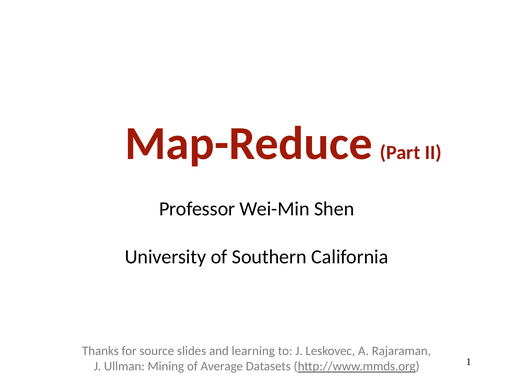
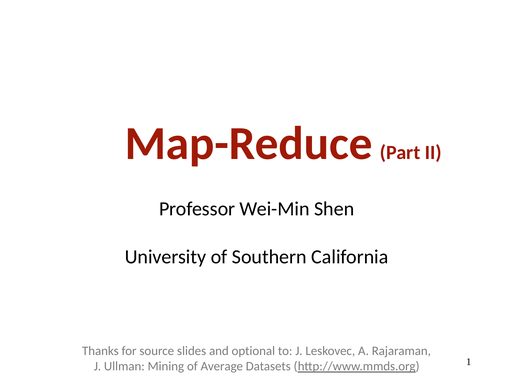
learning: learning -> optional
